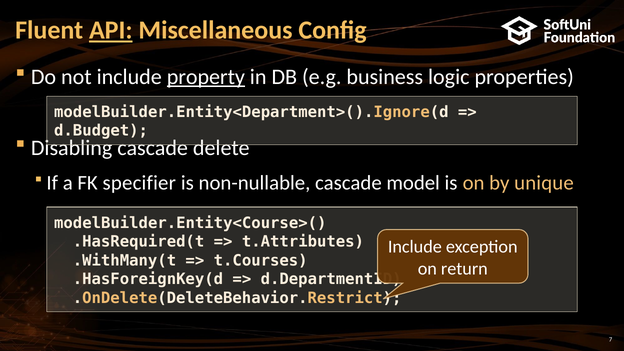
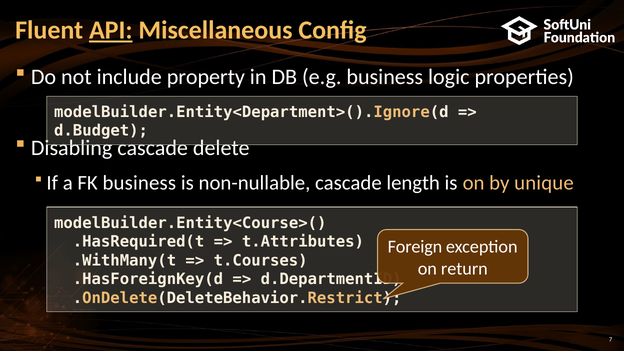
property underline: present -> none
FK specifier: specifier -> business
model: model -> length
Include at (415, 247): Include -> Foreign
